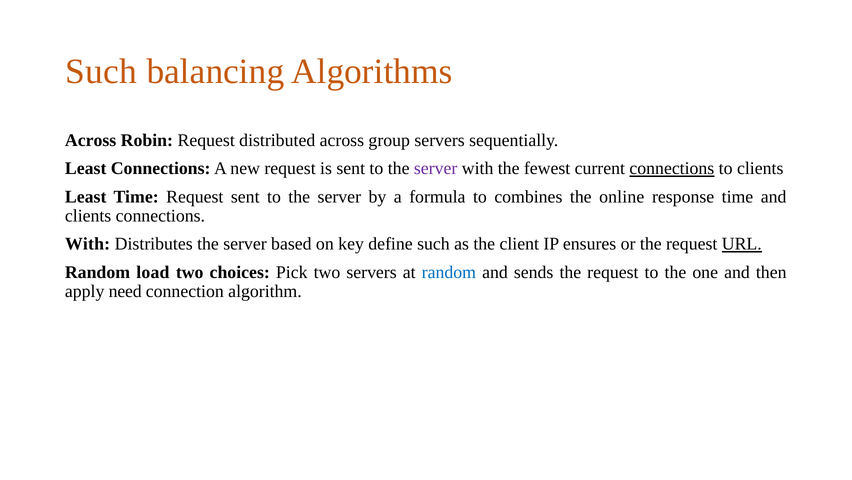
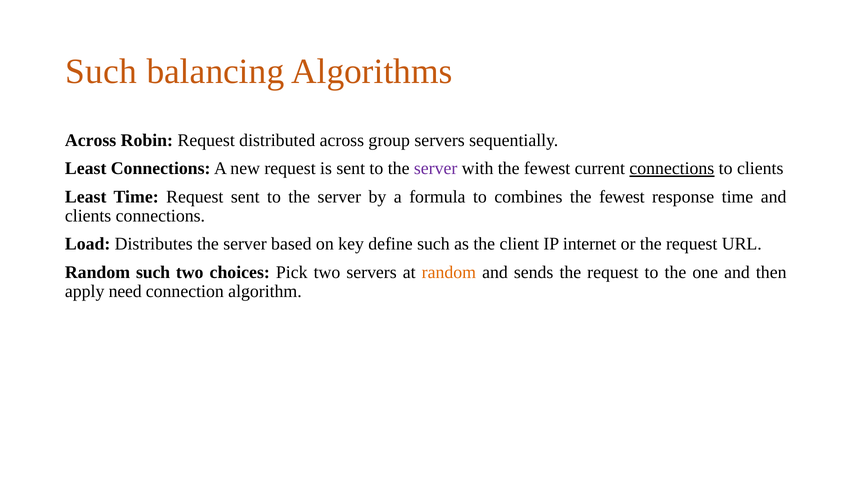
combines the online: online -> fewest
With at (88, 244): With -> Load
ensures: ensures -> internet
URL underline: present -> none
Random load: load -> such
random at (449, 272) colour: blue -> orange
